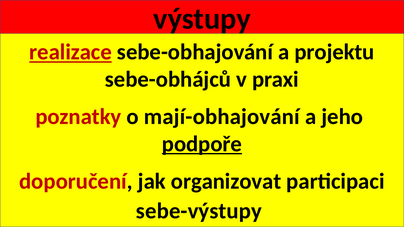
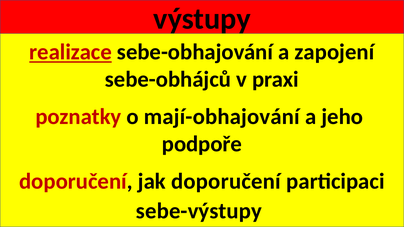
projektu: projektu -> zapojení
podpoře underline: present -> none
jak organizovat: organizovat -> doporučení
